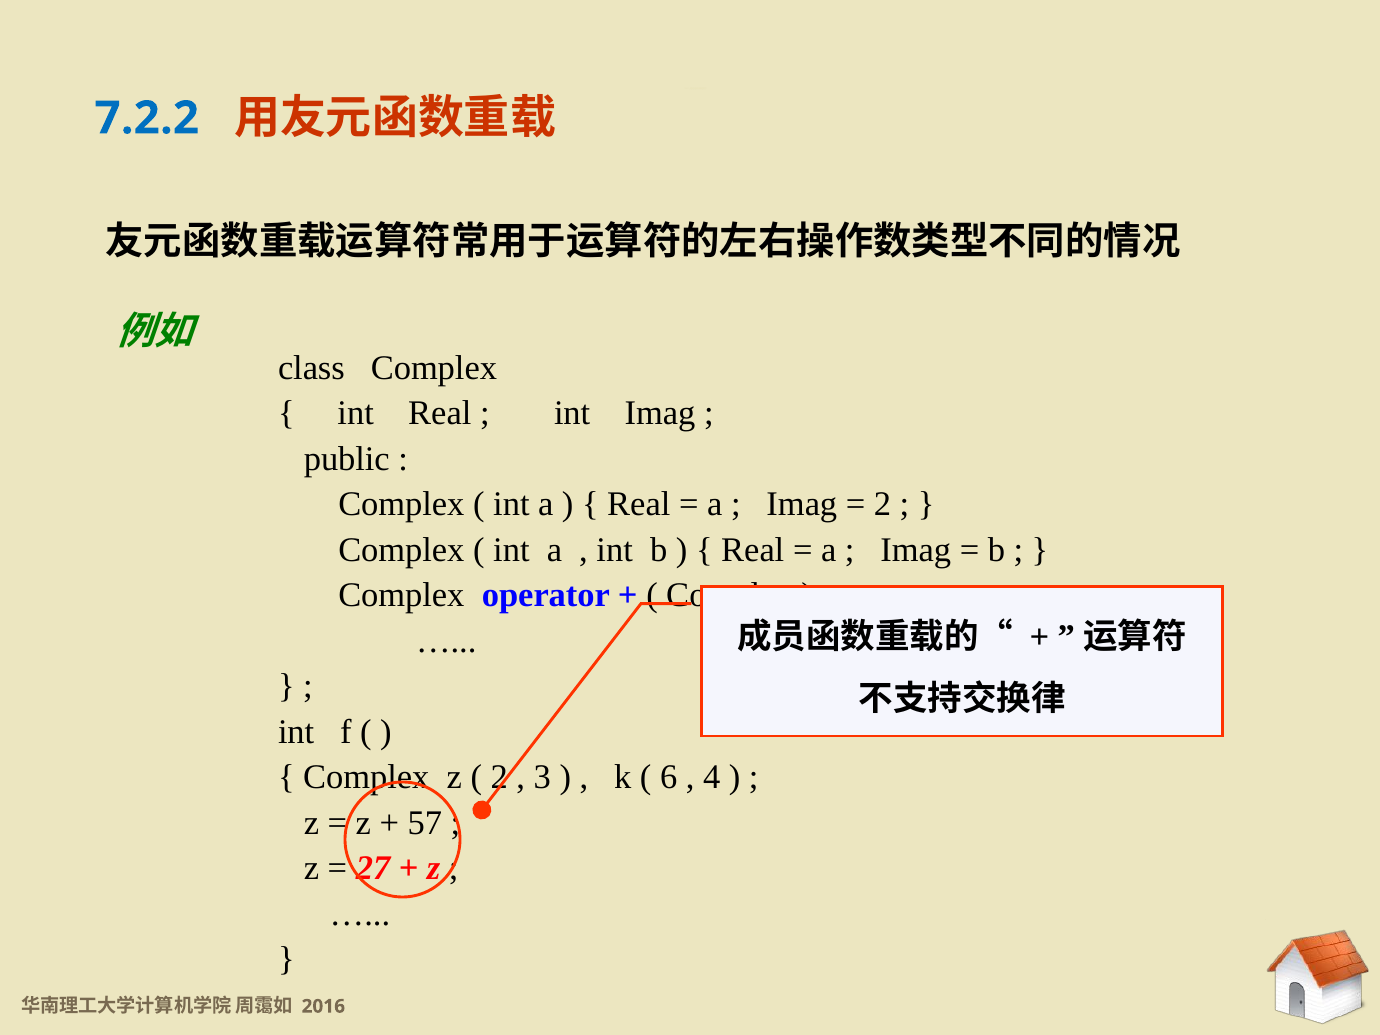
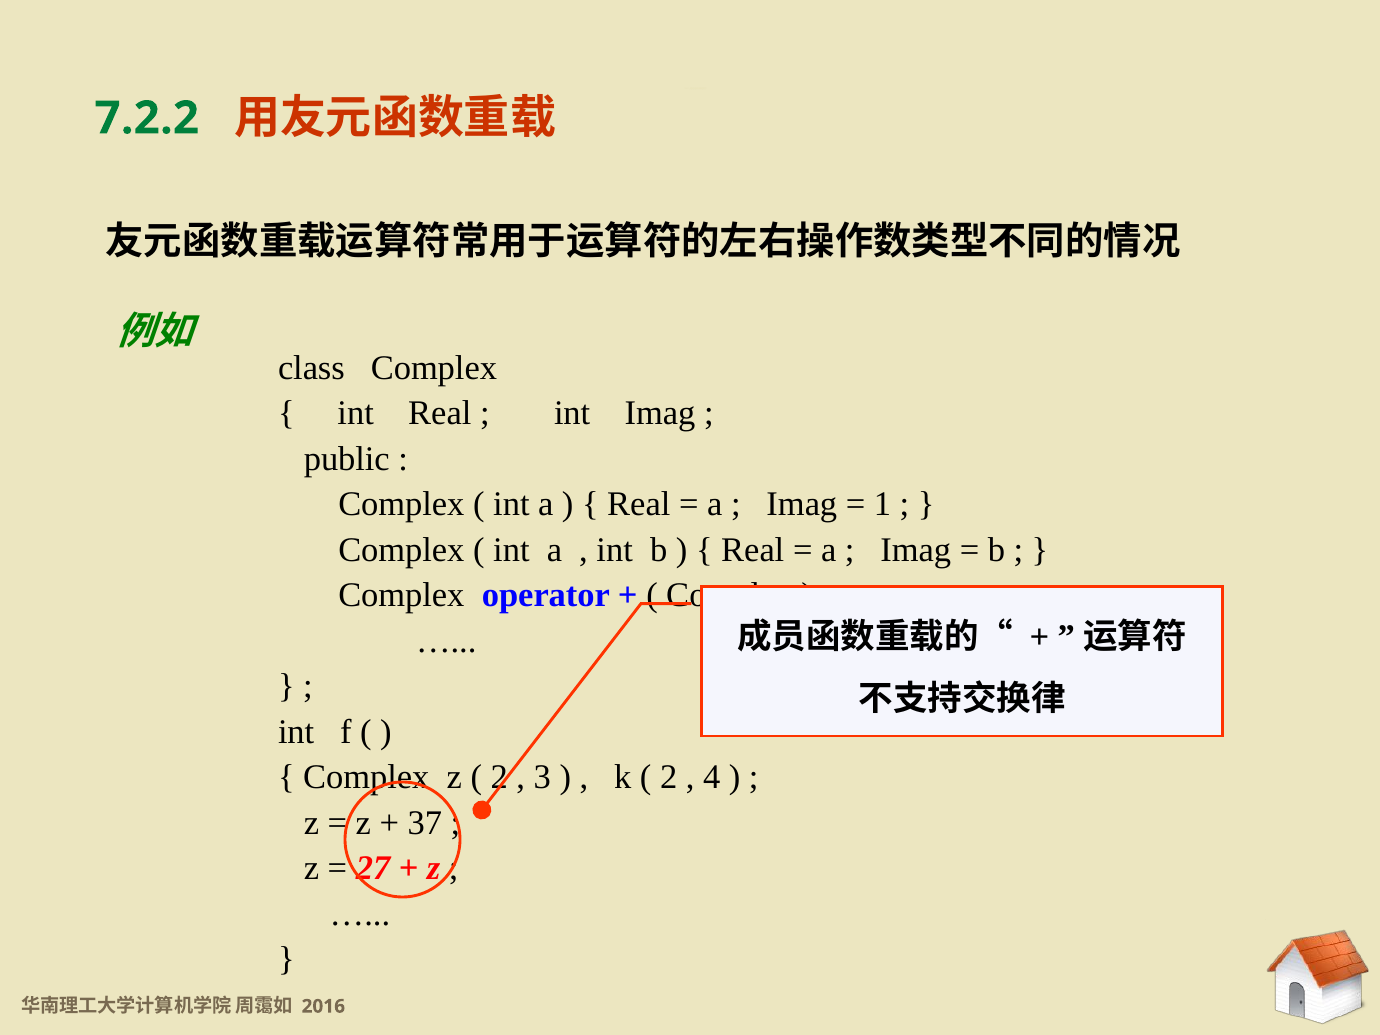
7.2.2 at (147, 118) colour: blue -> green
2 at (883, 504): 2 -> 1
6 at (669, 777): 6 -> 2
57: 57 -> 37
